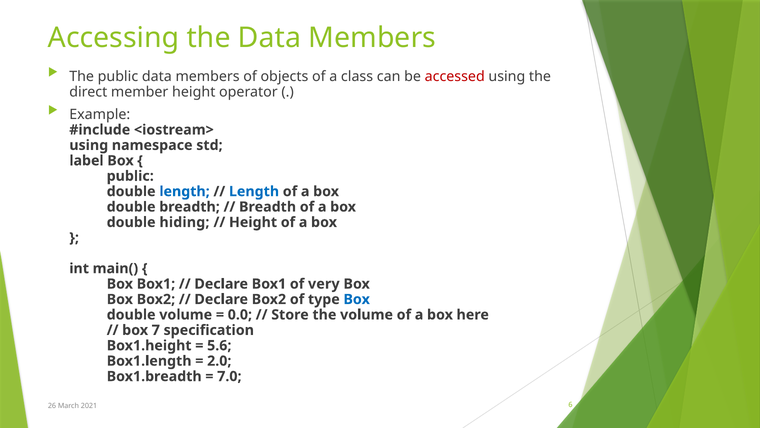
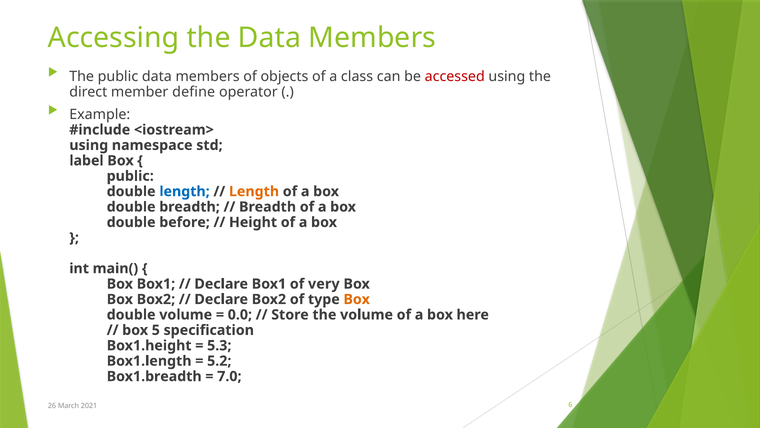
member height: height -> define
Length at (254, 191) colour: blue -> orange
hiding: hiding -> before
Box at (357, 299) colour: blue -> orange
7: 7 -> 5
5.6: 5.6 -> 5.3
2.0: 2.0 -> 5.2
